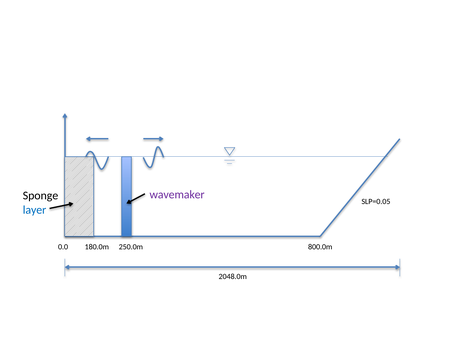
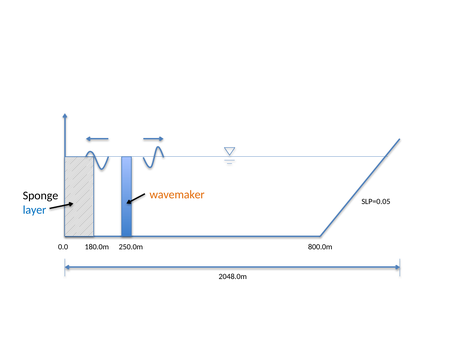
wavemaker colour: purple -> orange
